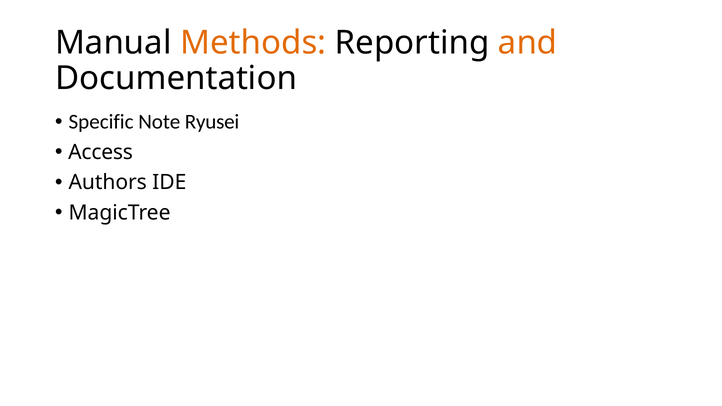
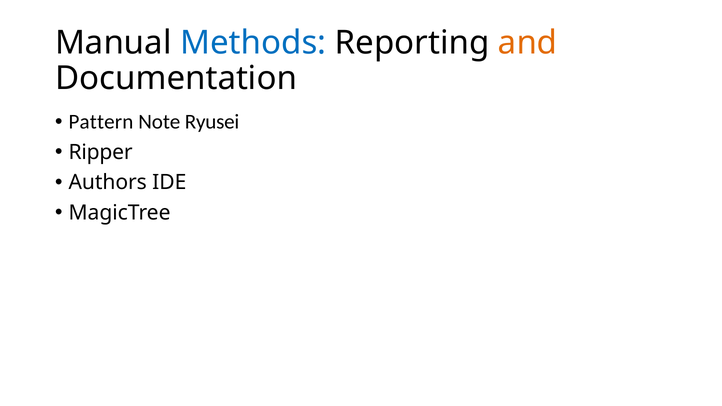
Methods colour: orange -> blue
Specific: Specific -> Pattern
Access: Access -> Ripper
